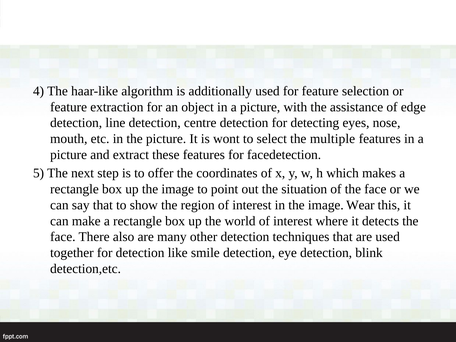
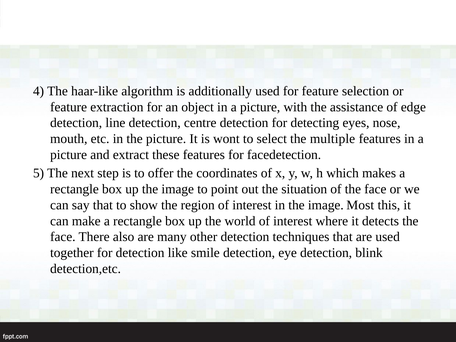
Wear: Wear -> Most
